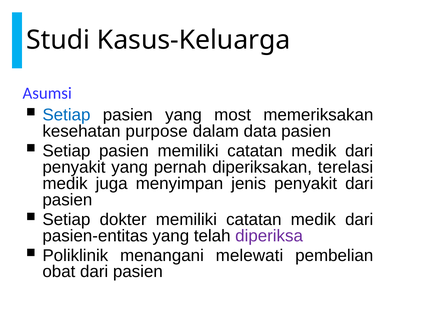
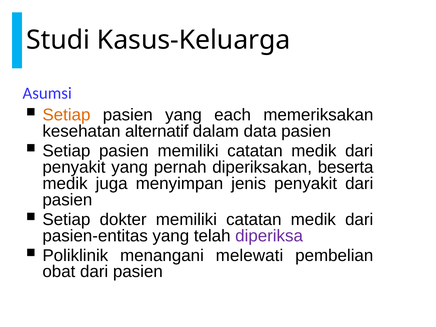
Setiap at (66, 115) colour: blue -> orange
most: most -> each
purpose: purpose -> alternatif
terelasi: terelasi -> beserta
